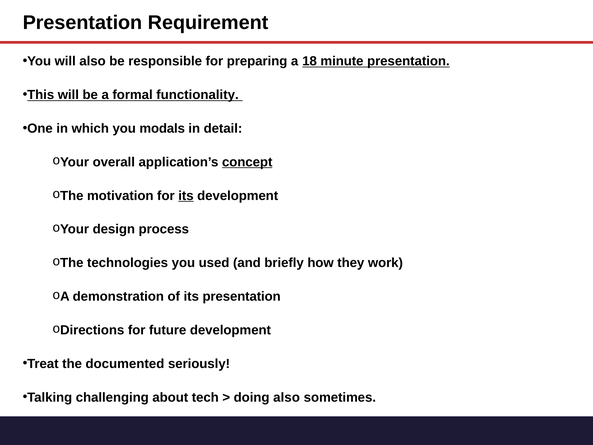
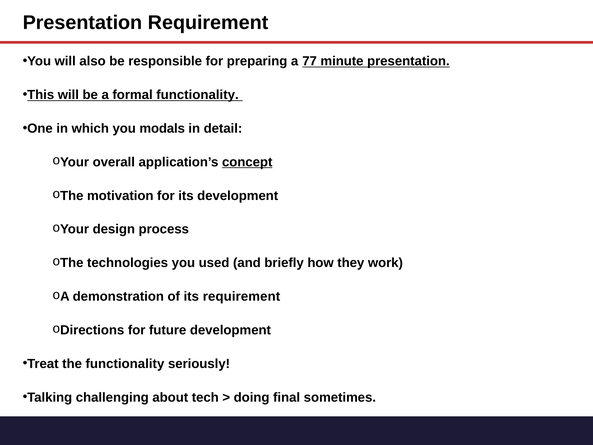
18: 18 -> 77
its at (186, 196) underline: present -> none
its presentation: presentation -> requirement
the documented: documented -> functionality
doing also: also -> final
